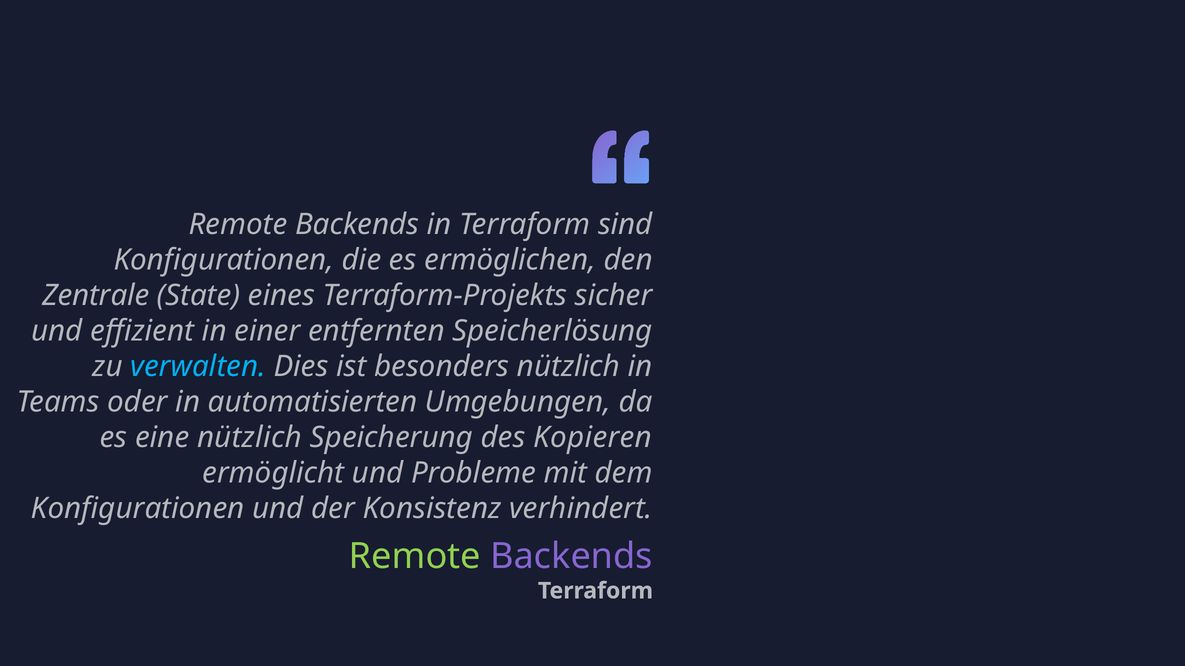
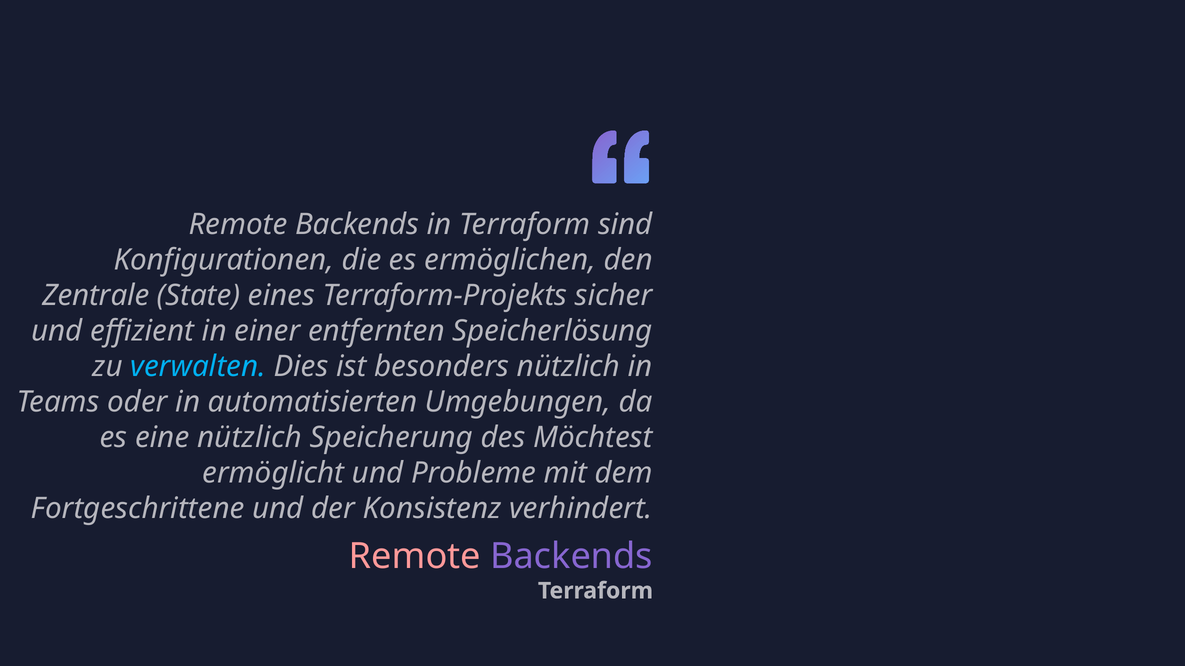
Kopieren: Kopieren -> Möchtest
Konfigurationen at (138, 509): Konfigurationen -> Fortgeschrittene
Remote at (415, 557) colour: light green -> pink
